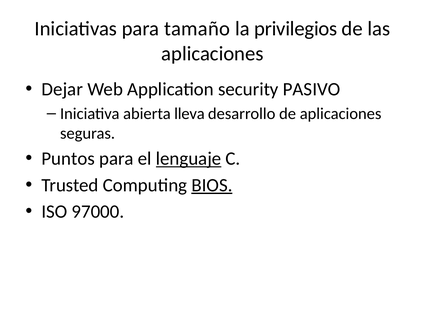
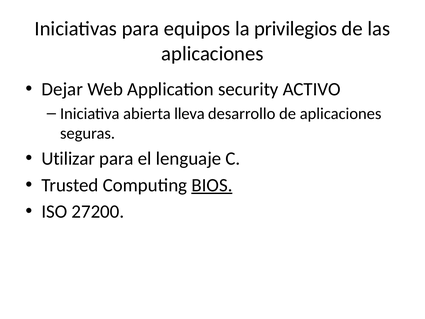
tamaño: tamaño -> equipos
PASIVO: PASIVO -> ACTIVO
Puntos: Puntos -> Utilizar
lenguaje underline: present -> none
97000: 97000 -> 27200
